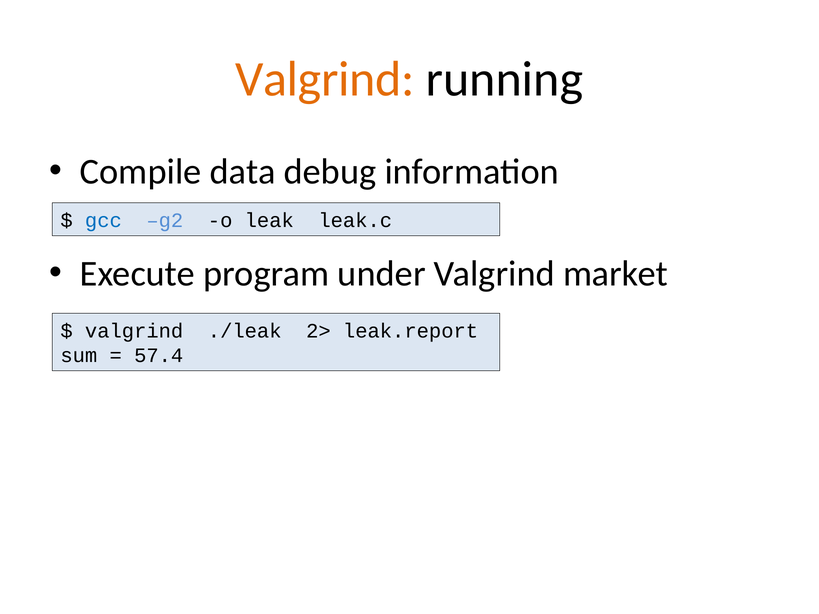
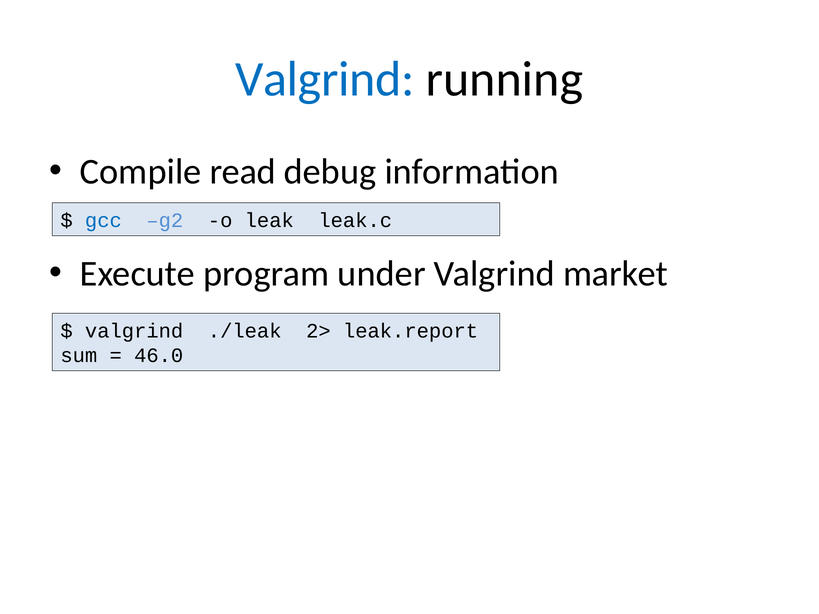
Valgrind at (325, 79) colour: orange -> blue
data: data -> read
57.4: 57.4 -> 46.0
